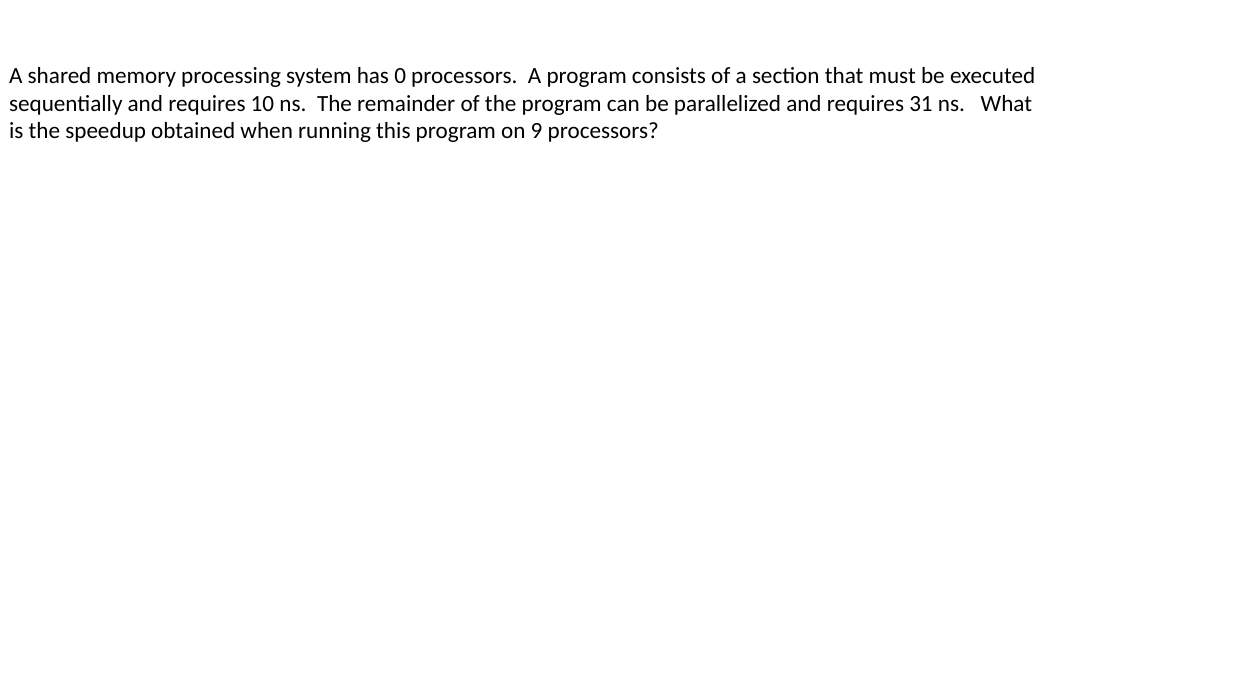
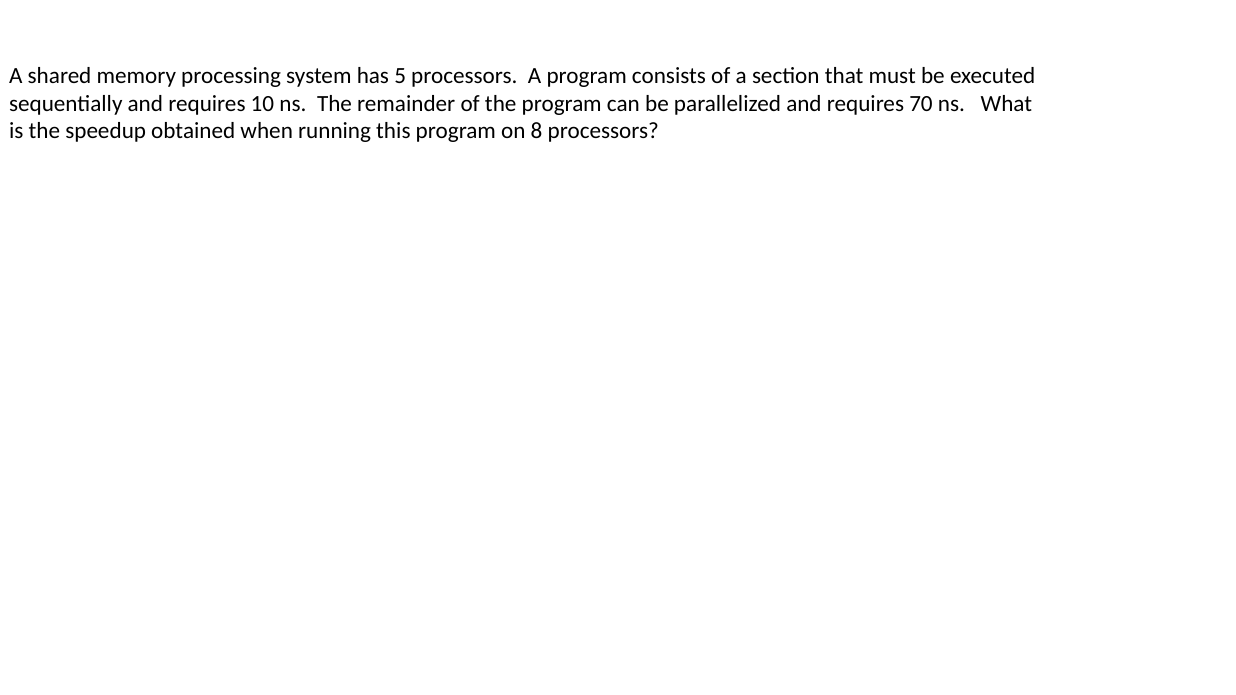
0: 0 -> 5
31: 31 -> 70
9: 9 -> 8
